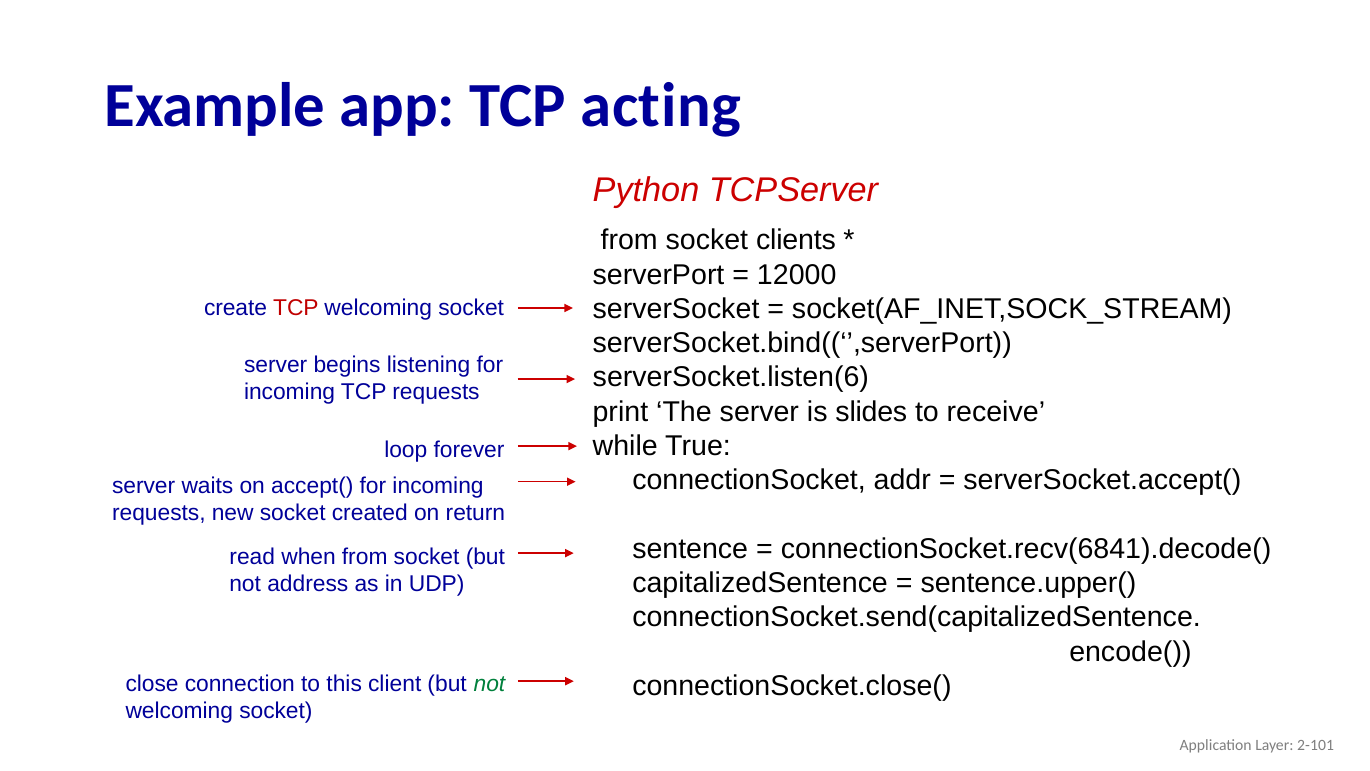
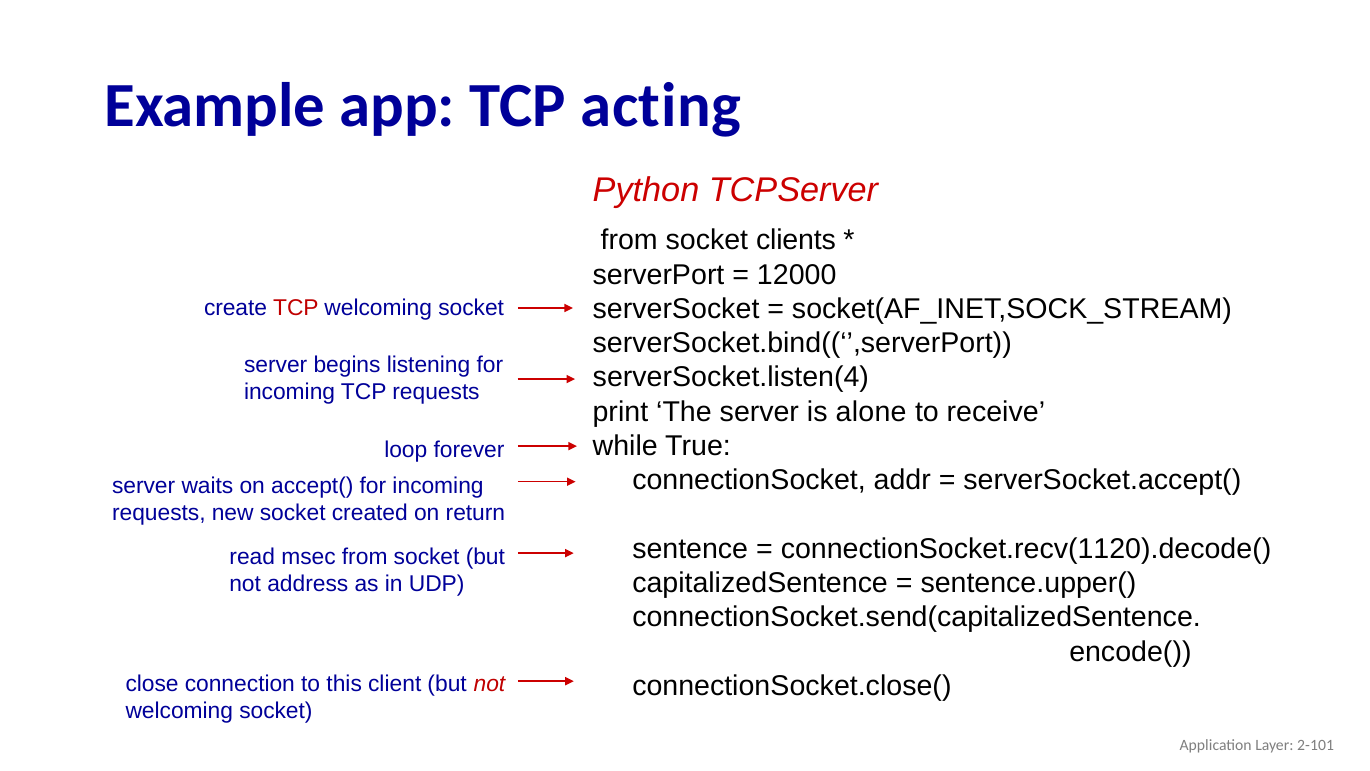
serverSocket.listen(6: serverSocket.listen(6 -> serverSocket.listen(4
slides: slides -> alone
connectionSocket.recv(6841).decode(: connectionSocket.recv(6841).decode( -> connectionSocket.recv(1120).decode(
when: when -> msec
not at (489, 684) colour: green -> red
